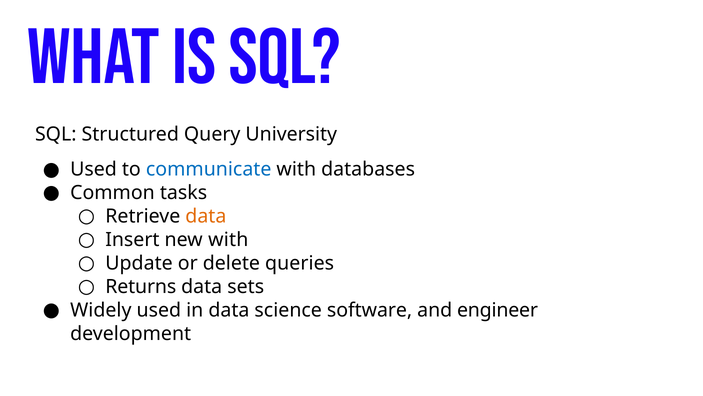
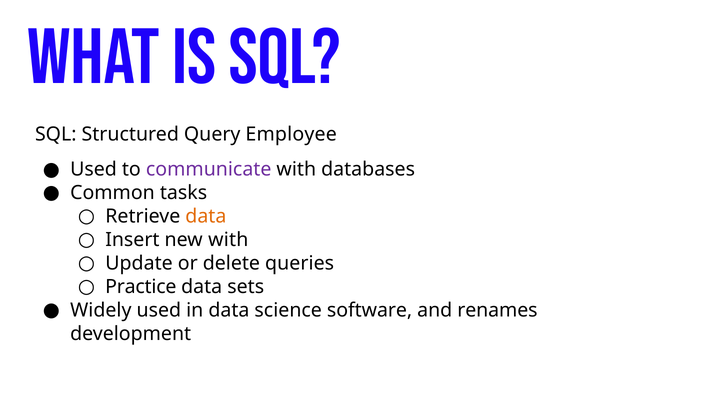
University: University -> Employee
communicate colour: blue -> purple
Returns: Returns -> Practice
engineer: engineer -> renames
